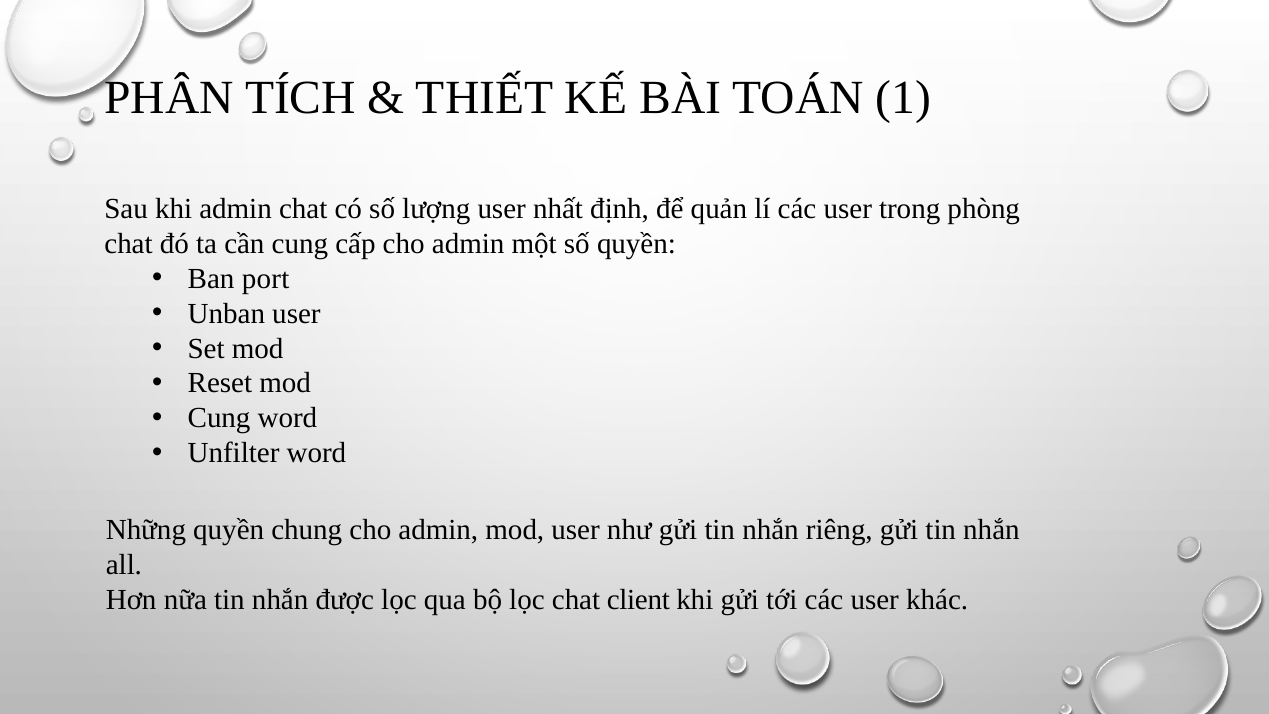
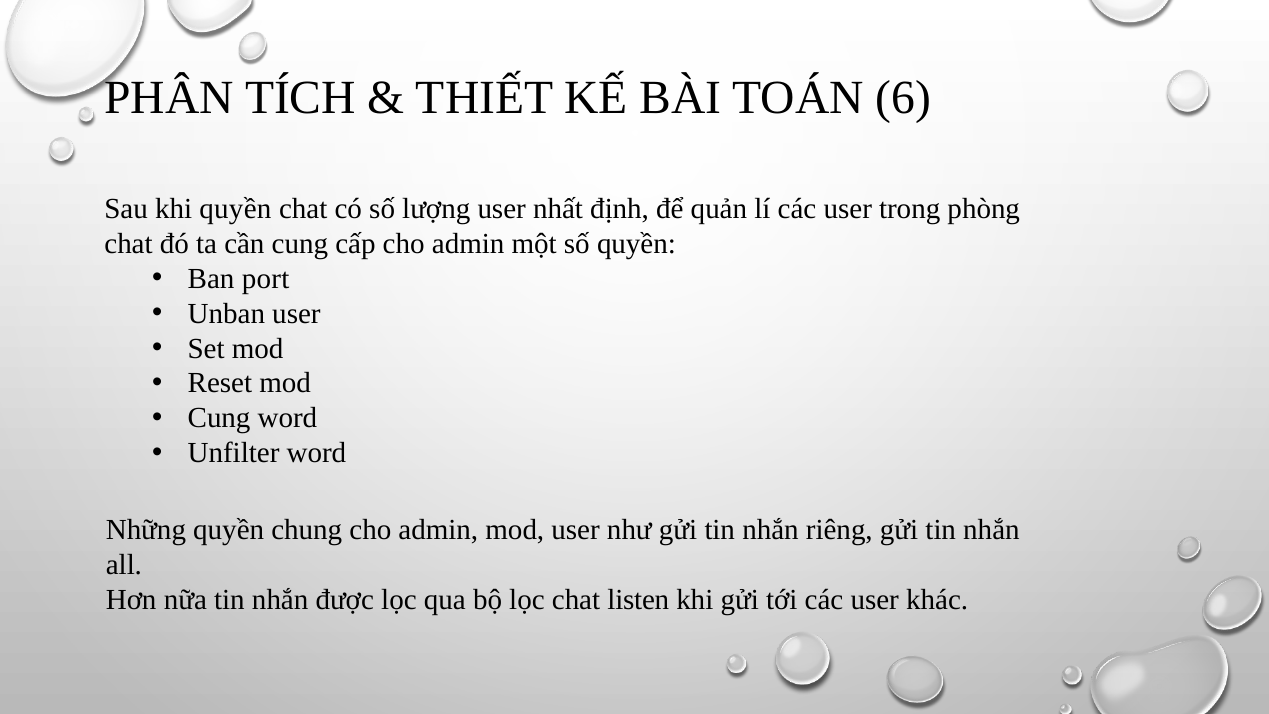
1: 1 -> 6
khi admin: admin -> quyền
client: client -> listen
